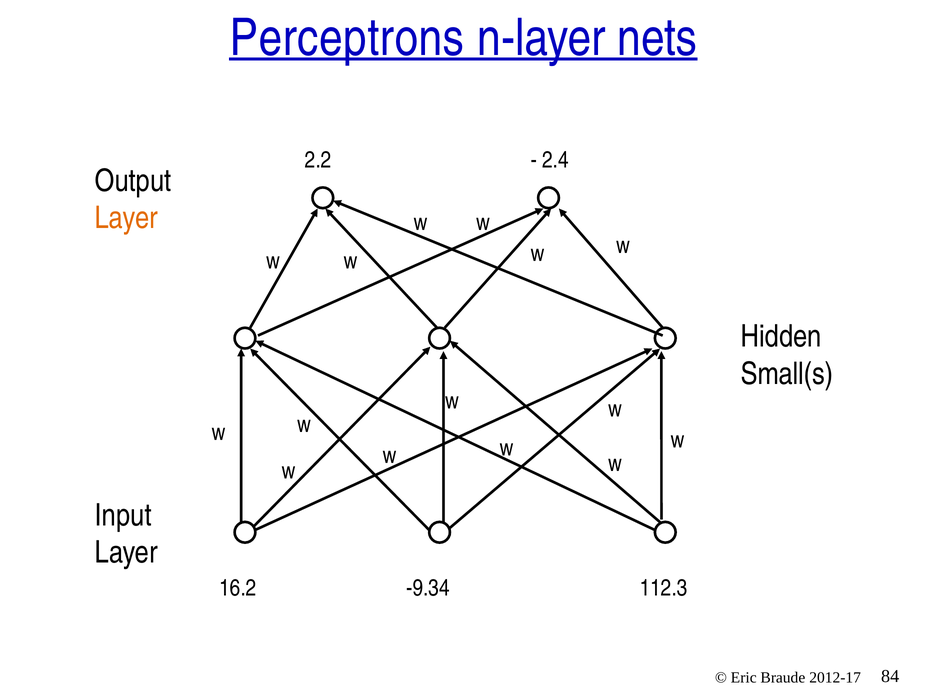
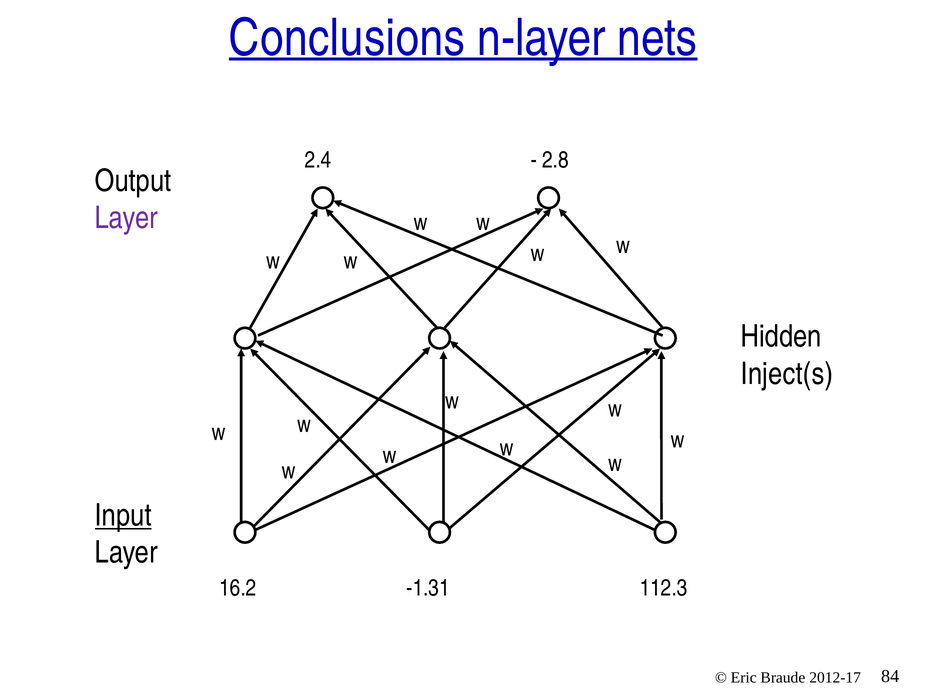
Perceptrons: Perceptrons -> Conclusions
2.2: 2.2 -> 2.4
2.4: 2.4 -> 2.8
Layer at (126, 218) colour: orange -> purple
Small(s: Small(s -> Inject(s
Input underline: none -> present
-9.34: -9.34 -> -1.31
